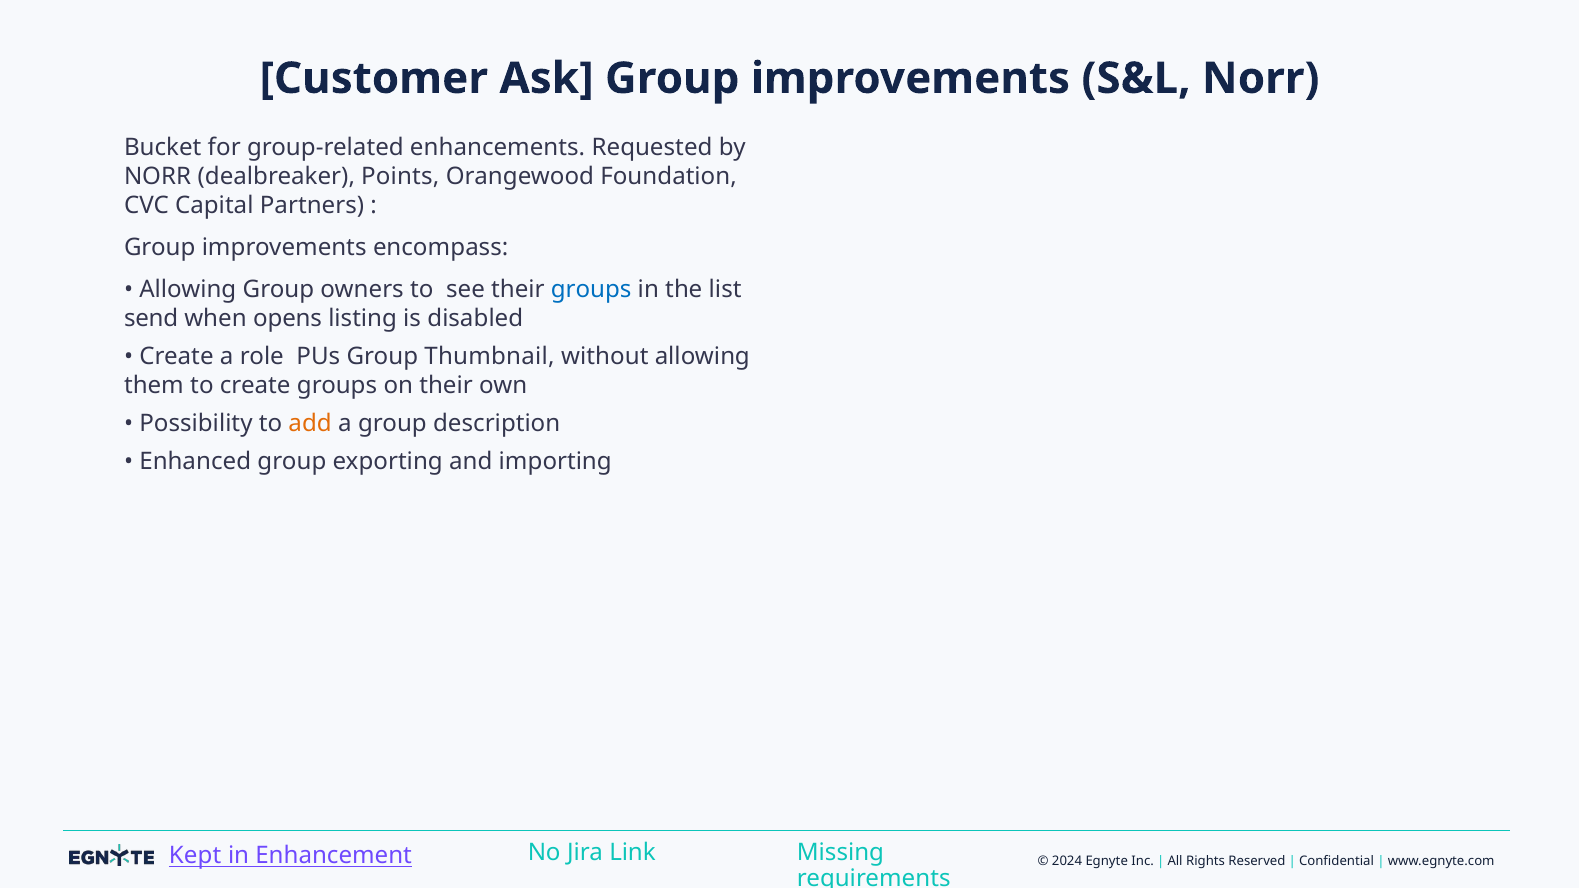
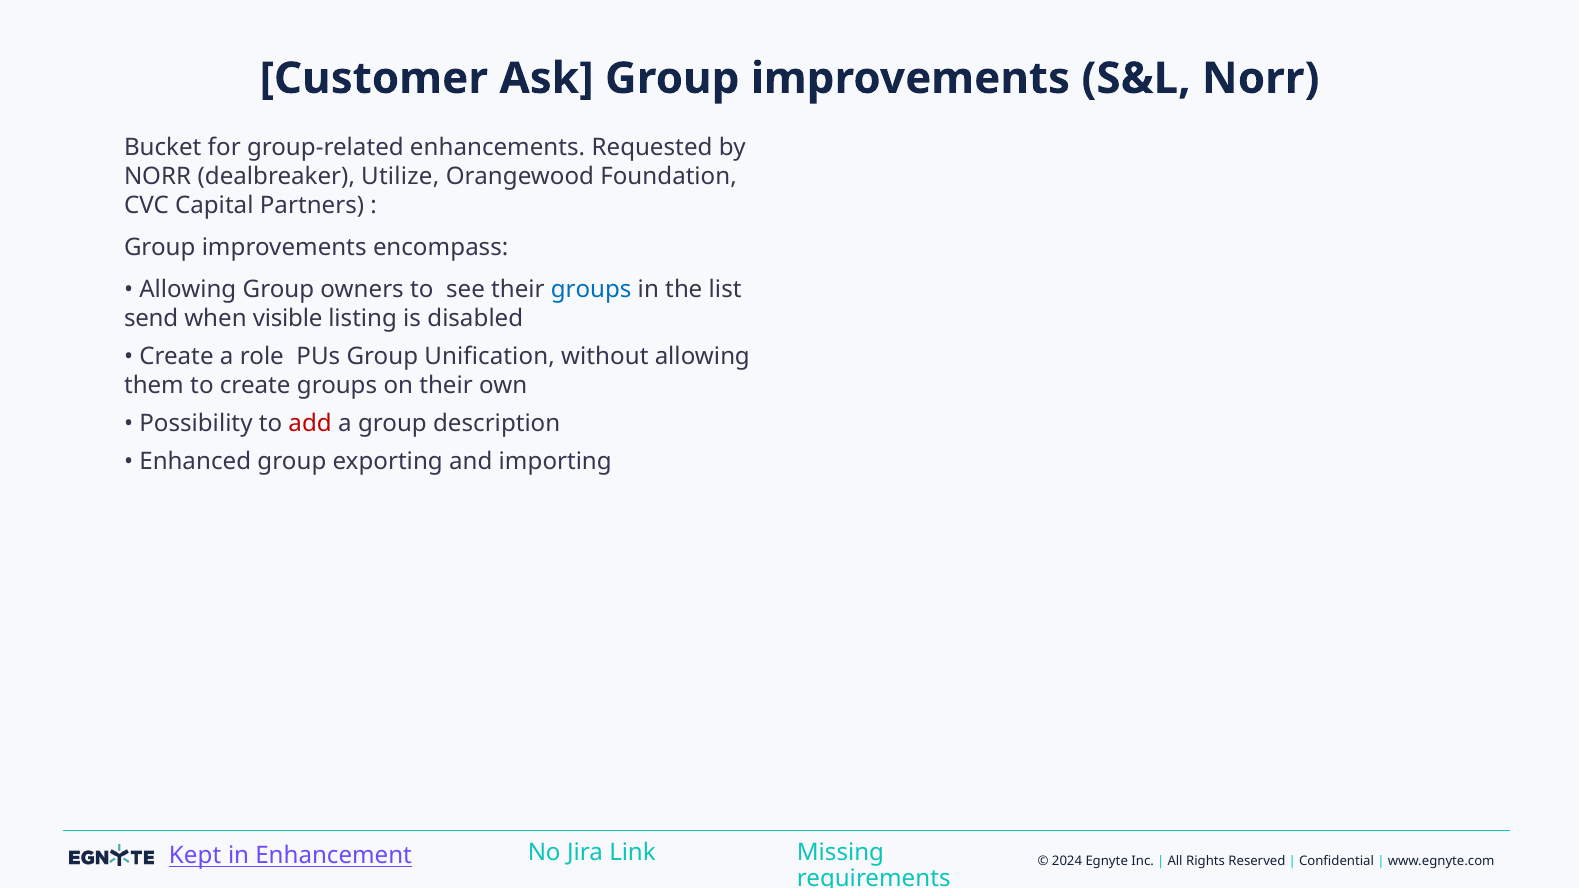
Points: Points -> Utilize
opens: opens -> visible
Thumbnail: Thumbnail -> Unification
add colour: orange -> red
